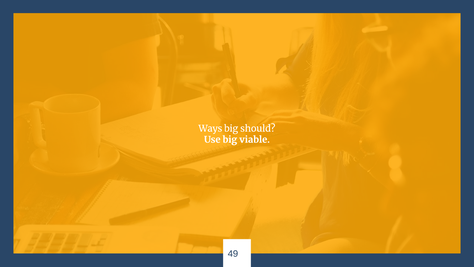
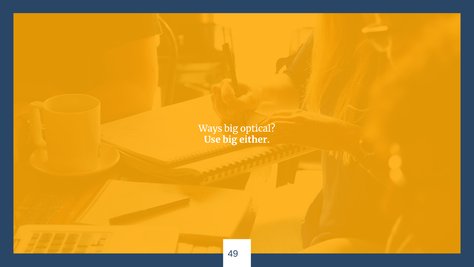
should: should -> optical
viable: viable -> either
